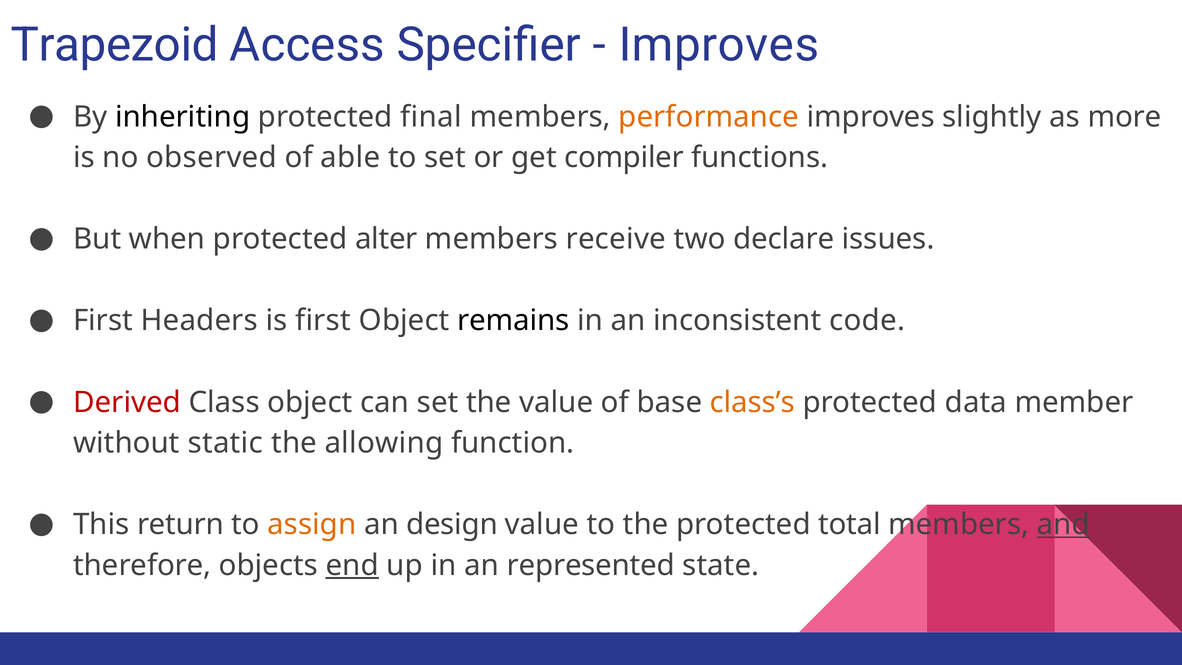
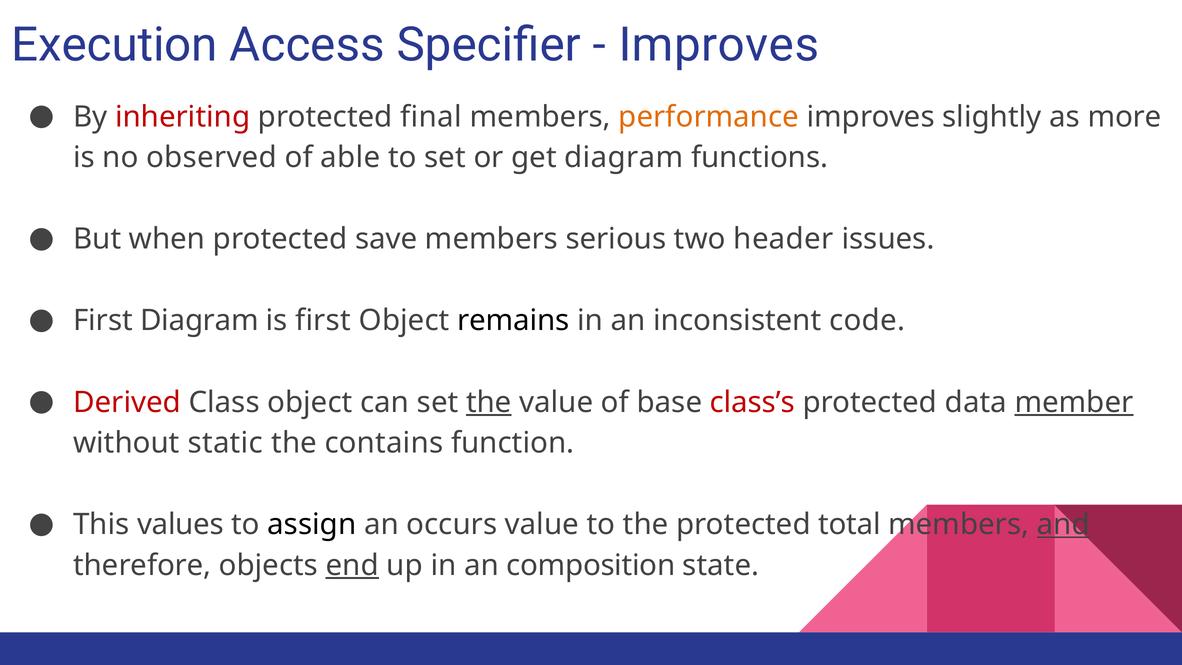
Trapezoid: Trapezoid -> Execution
inheriting colour: black -> red
get compiler: compiler -> diagram
alter: alter -> save
receive: receive -> serious
declare: declare -> header
First Headers: Headers -> Diagram
the at (489, 402) underline: none -> present
class’s colour: orange -> red
member underline: none -> present
allowing: allowing -> contains
return: return -> values
assign colour: orange -> black
design: design -> occurs
represented: represented -> composition
